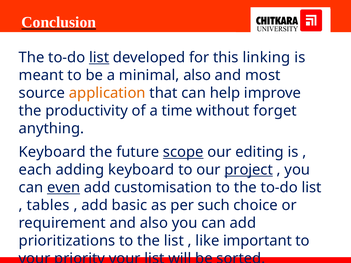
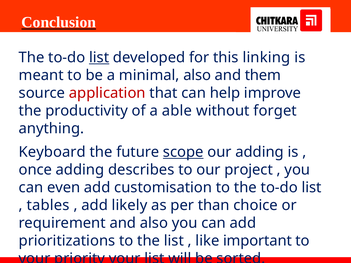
most: most -> them
application colour: orange -> red
time: time -> able
our editing: editing -> adding
each: each -> once
adding keyboard: keyboard -> describes
project underline: present -> none
even underline: present -> none
basic: basic -> likely
such: such -> than
